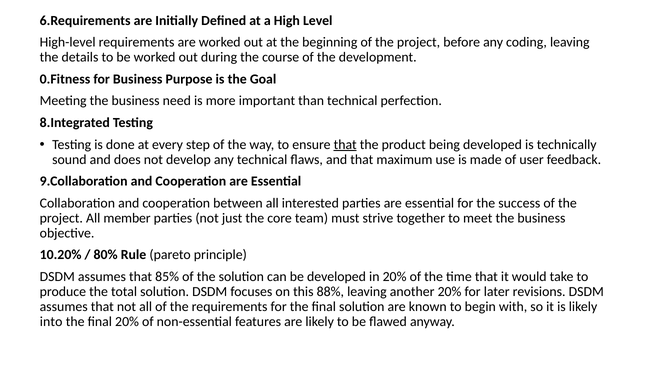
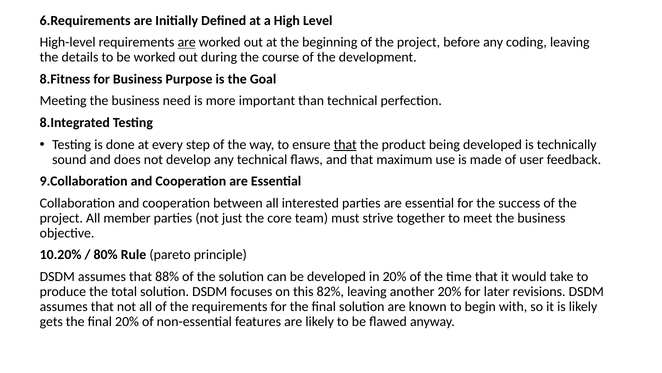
are at (187, 42) underline: none -> present
0.Fitness: 0.Fitness -> 8.Fitness
85%: 85% -> 88%
88%: 88% -> 82%
into: into -> gets
